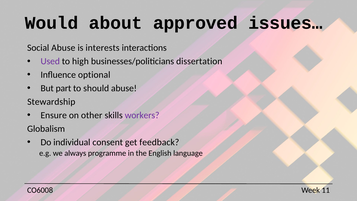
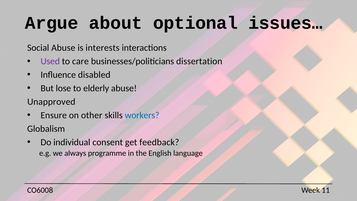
Would: Would -> Argue
approved: approved -> optional
high: high -> care
optional: optional -> disabled
part: part -> lose
should: should -> elderly
Stewardship: Stewardship -> Unapproved
workers colour: purple -> blue
